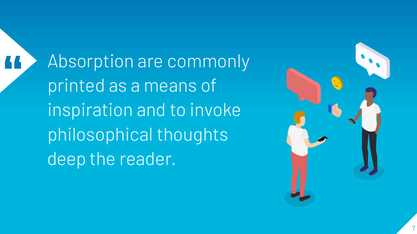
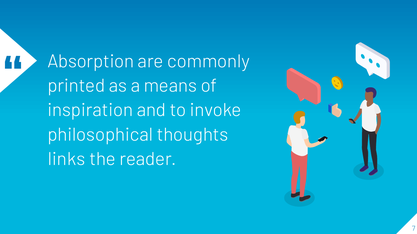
deep: deep -> links
